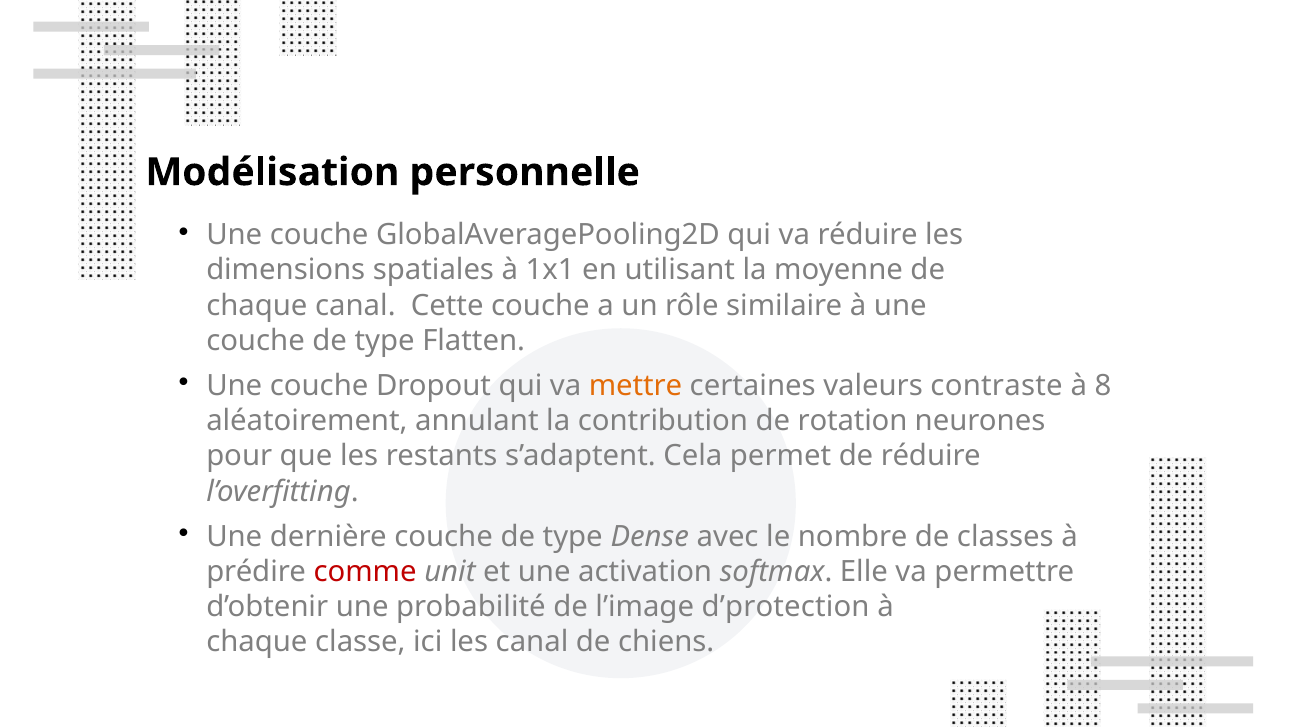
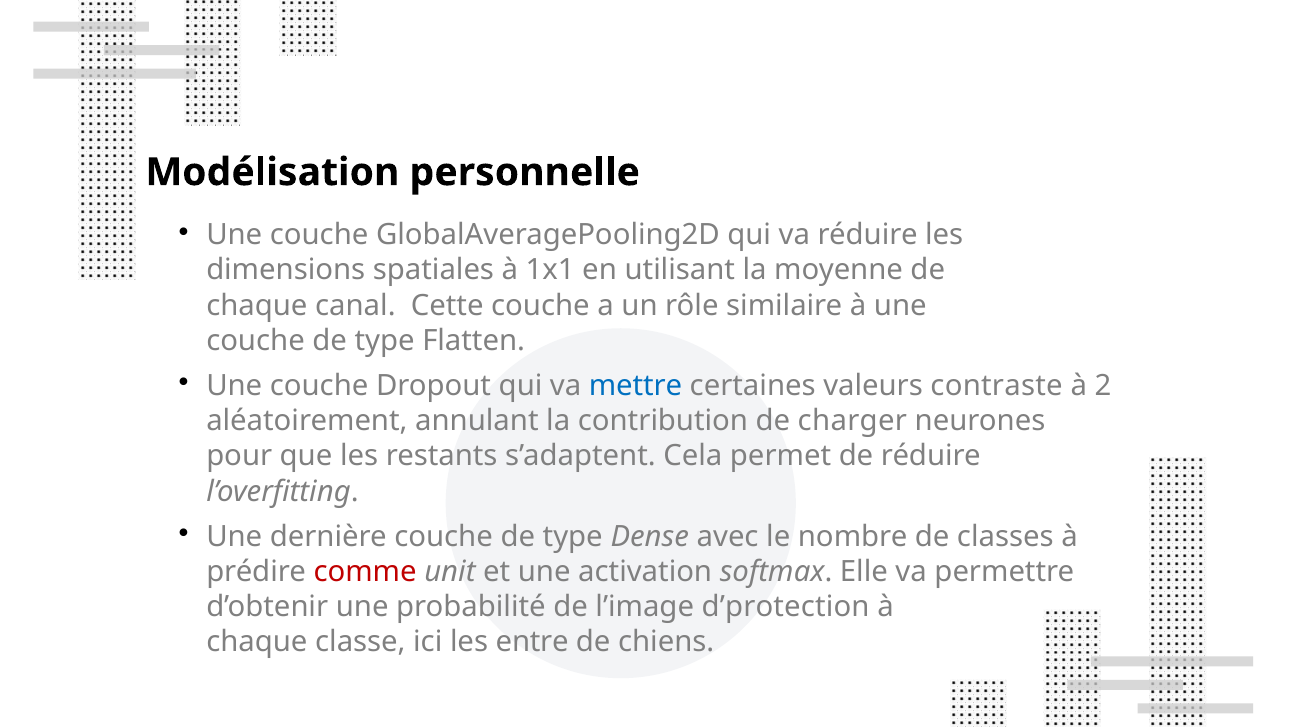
mettre colour: orange -> blue
8: 8 -> 2
rotation: rotation -> charger
les canal: canal -> entre
